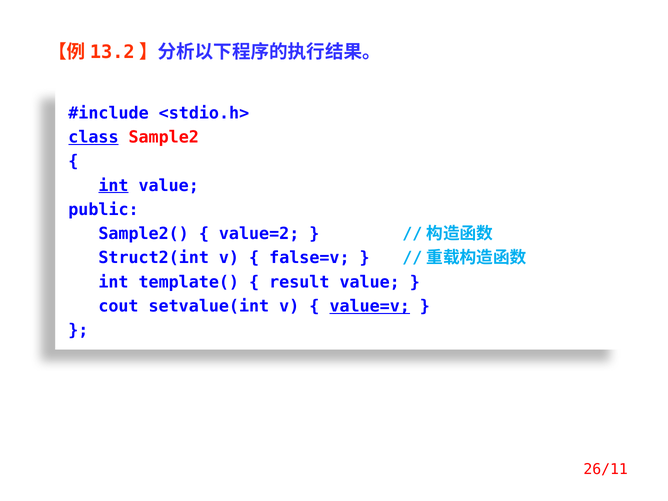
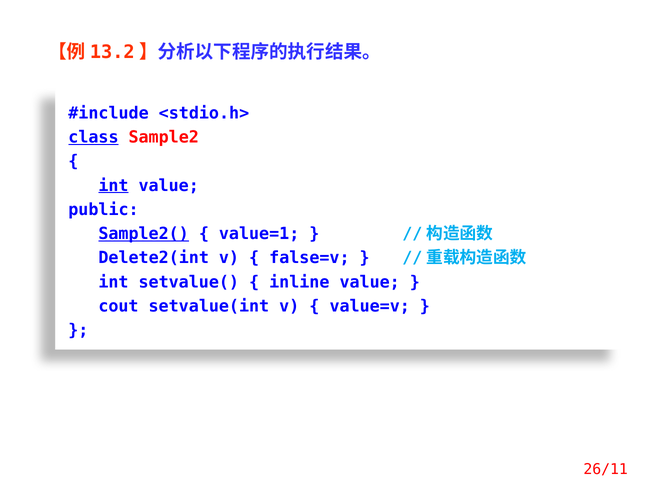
Sample2( underline: none -> present
value=2: value=2 -> value=1
Struct2(int: Struct2(int -> Delete2(int
template(: template( -> setvalue(
result: result -> inline
value=v underline: present -> none
